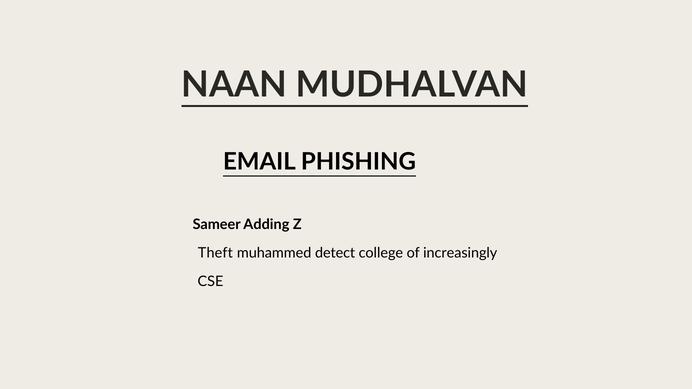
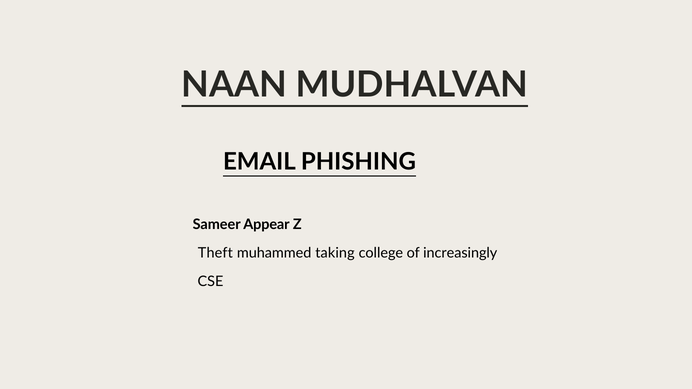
Adding: Adding -> Appear
detect: detect -> taking
